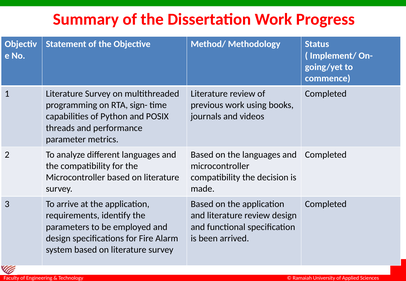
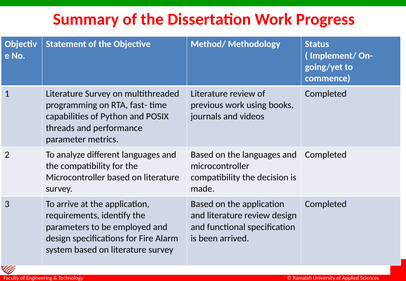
sign-: sign- -> fast-
